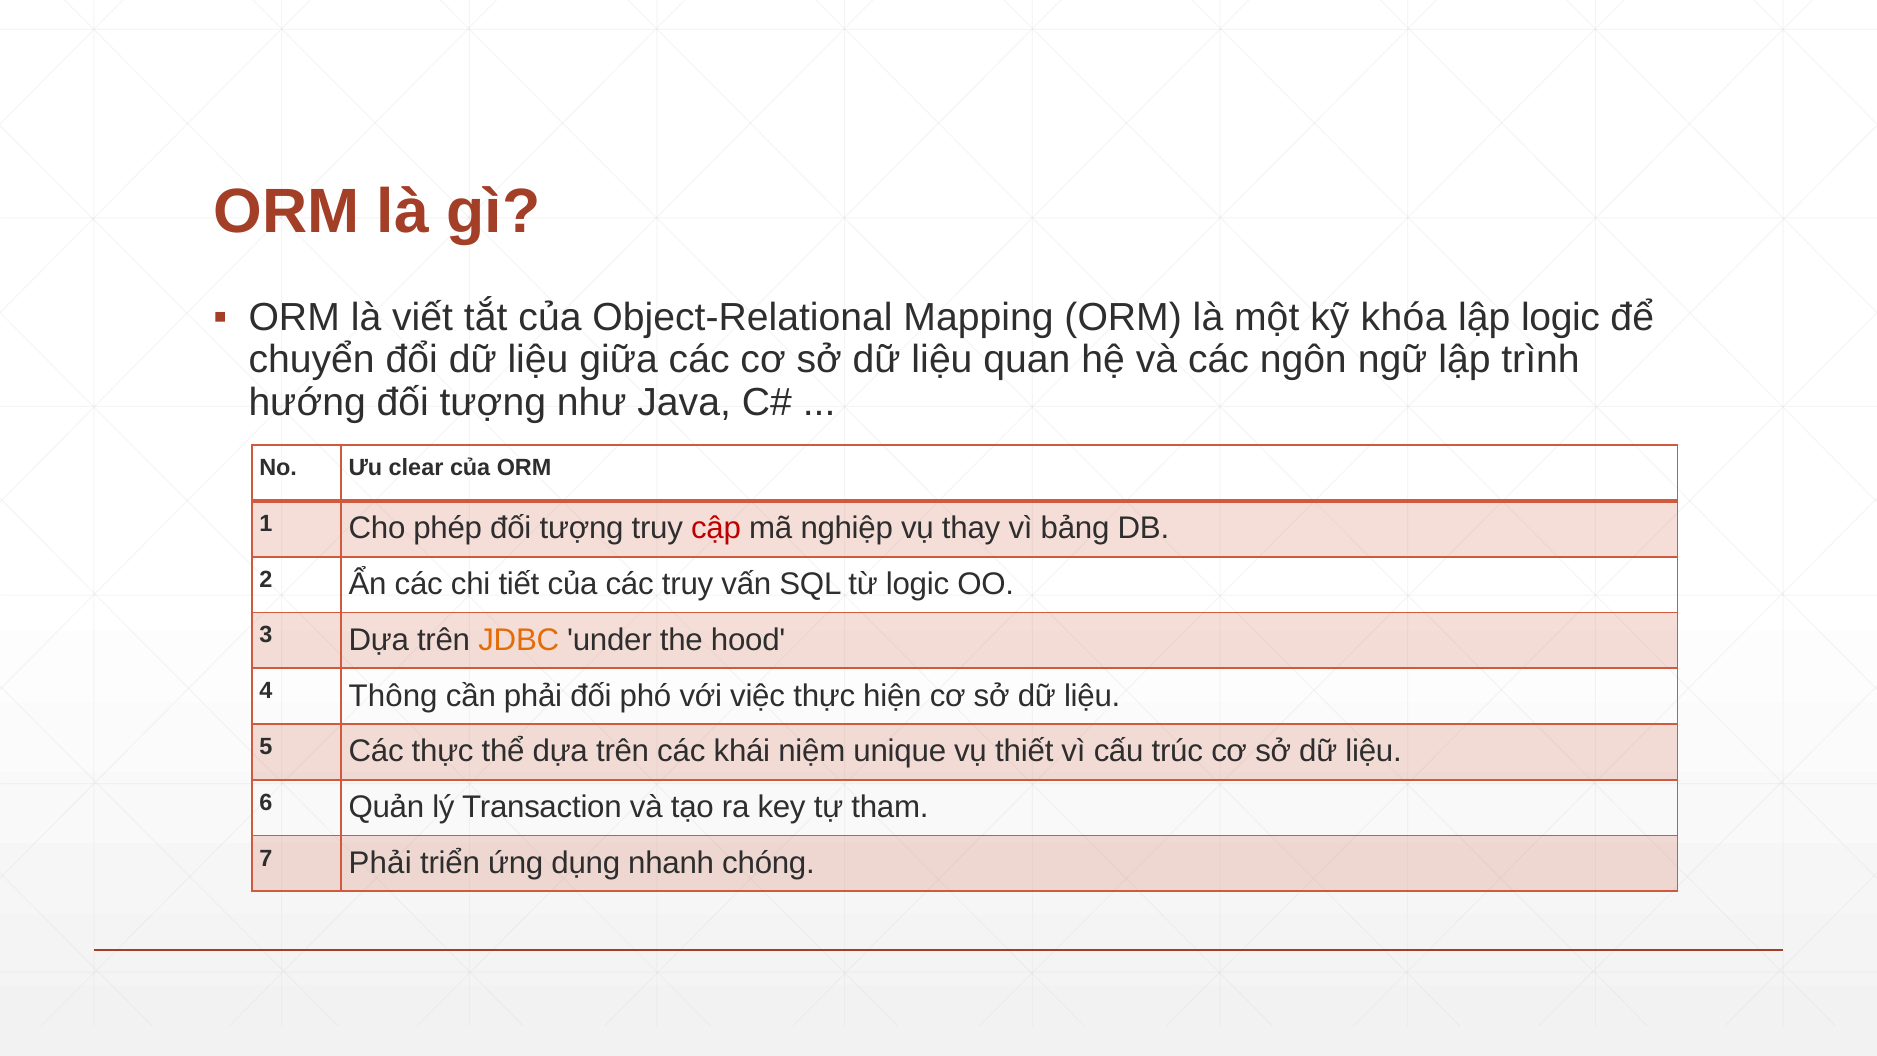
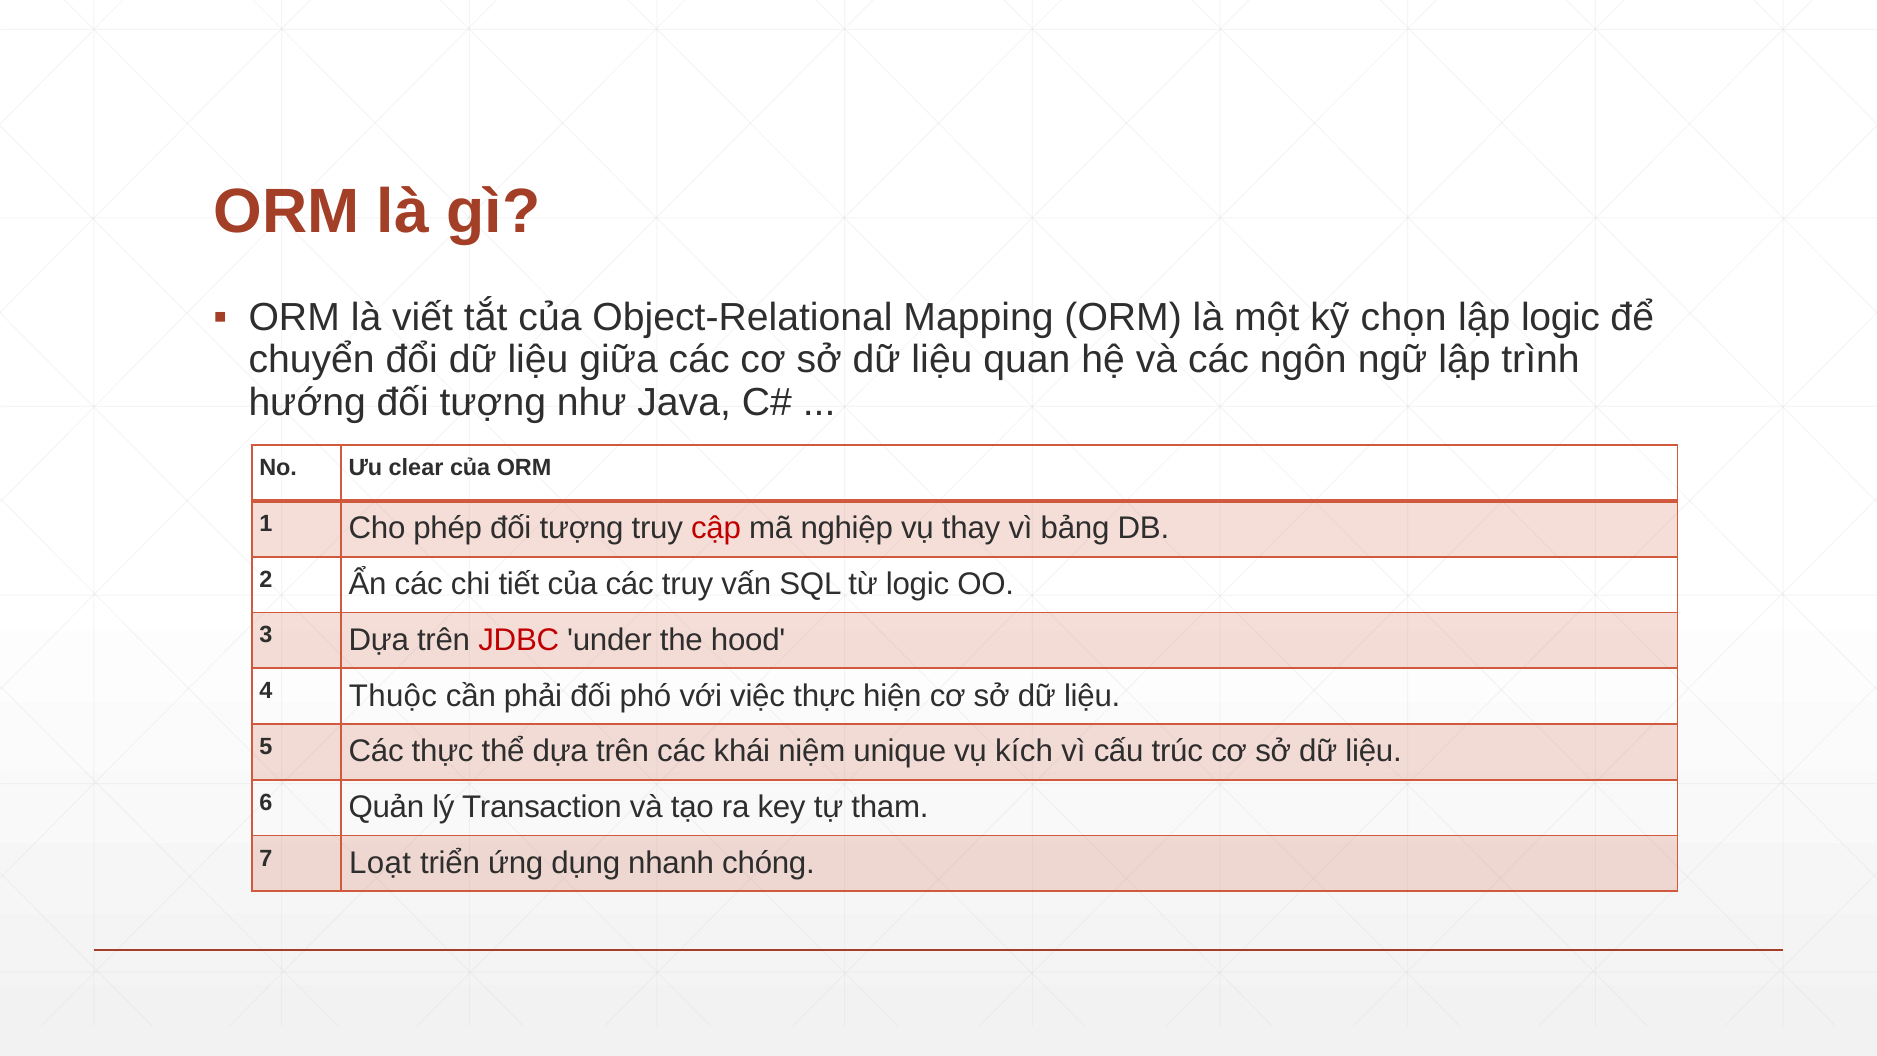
khóa: khóa -> chọn
JDBC colour: orange -> red
Thông: Thông -> Thuộc
thiết: thiết -> kích
7 Phải: Phải -> Loạt
